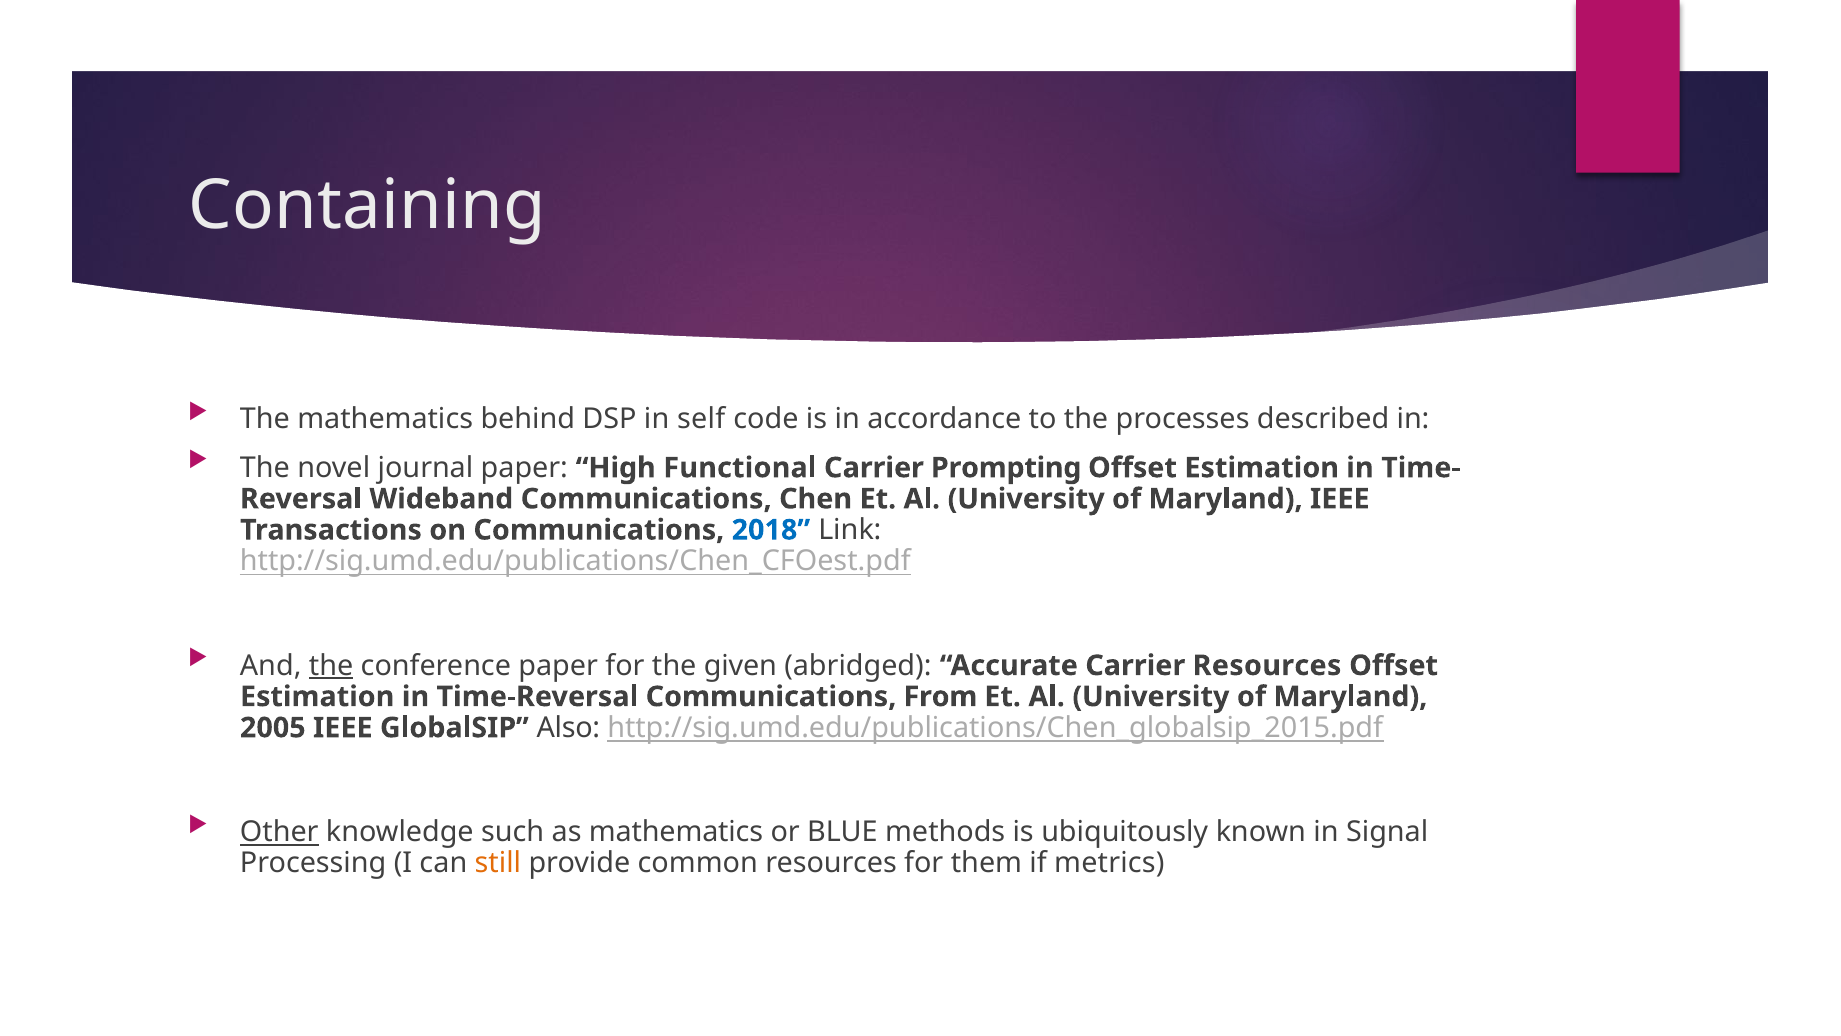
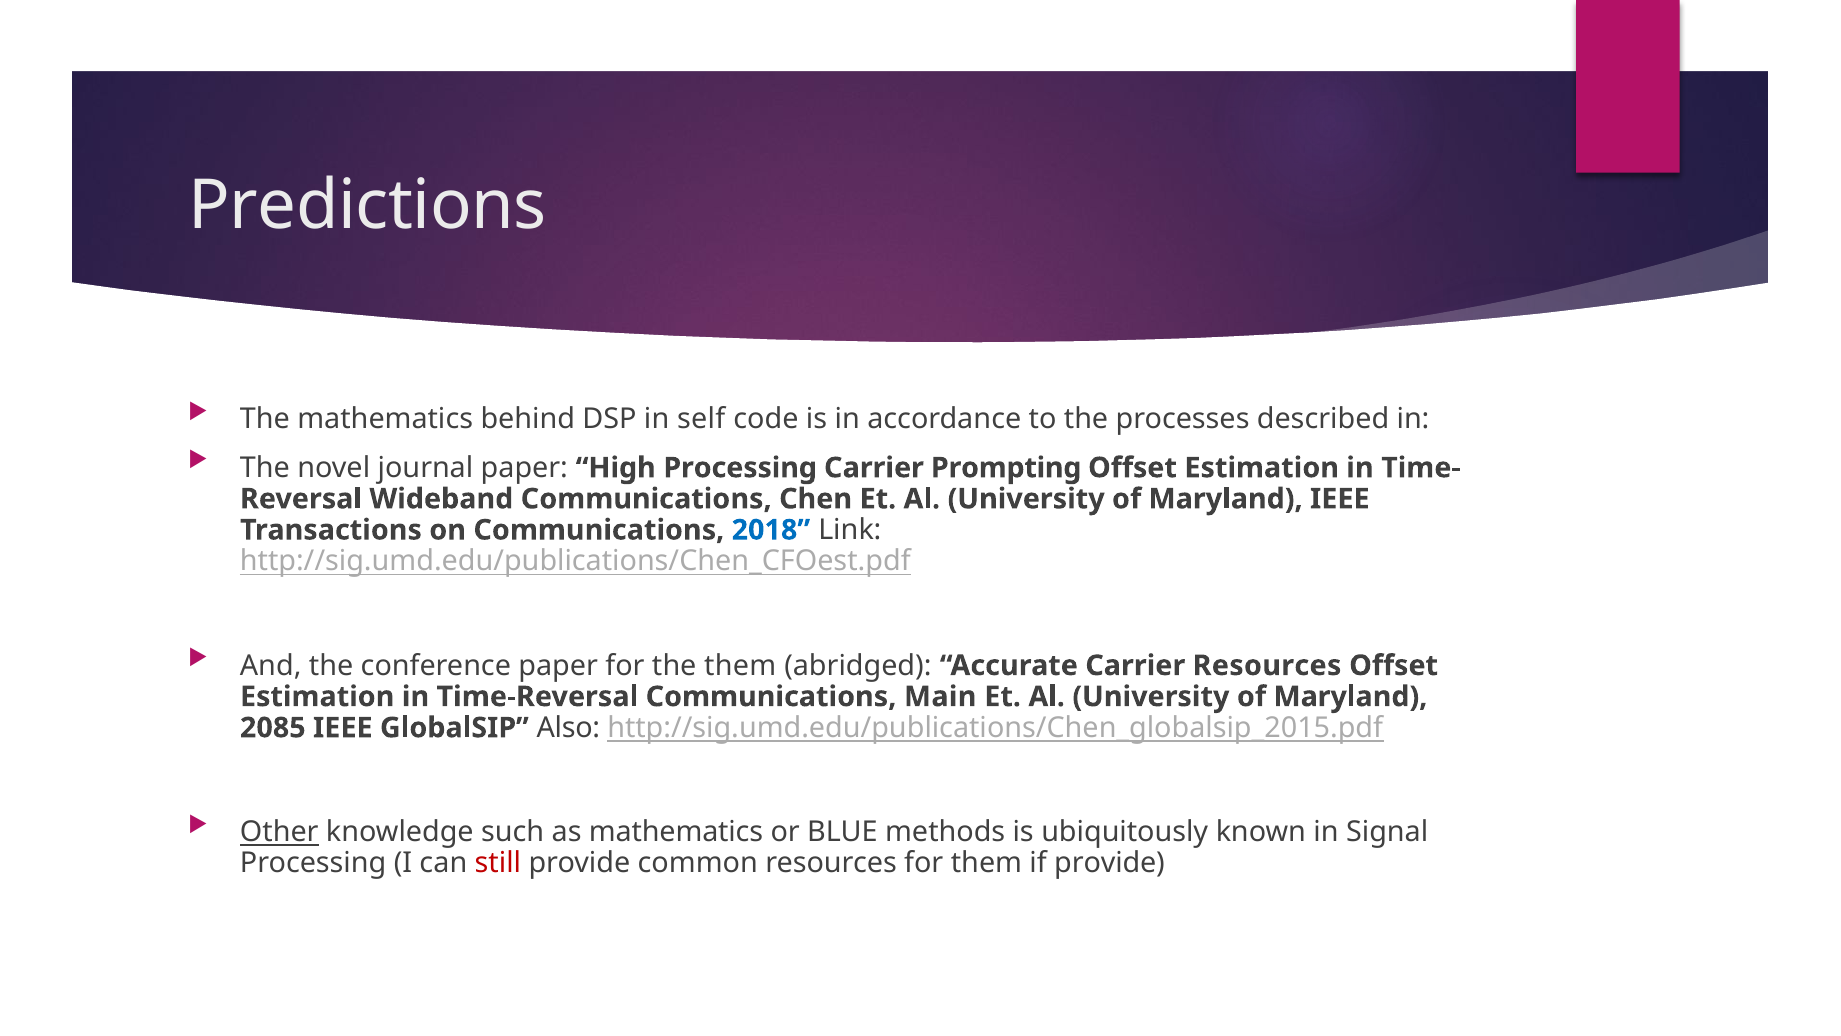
Containing: Containing -> Predictions
High Functional: Functional -> Processing
the at (331, 665) underline: present -> none
the given: given -> them
From: From -> Main
2005: 2005 -> 2085
still colour: orange -> red
if metrics: metrics -> provide
